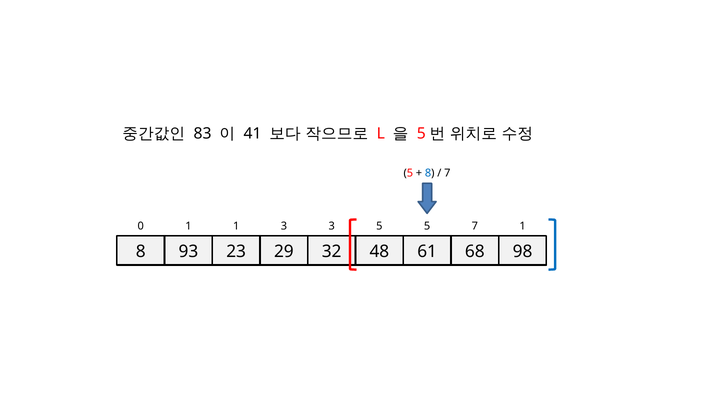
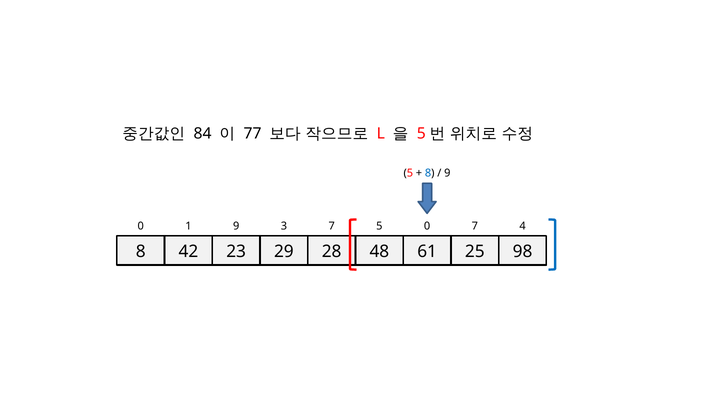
83: 83 -> 84
41: 41 -> 77
7 at (447, 173): 7 -> 9
1 1: 1 -> 9
3 3: 3 -> 7
5 5: 5 -> 0
7 1: 1 -> 4
93: 93 -> 42
32: 32 -> 28
68: 68 -> 25
